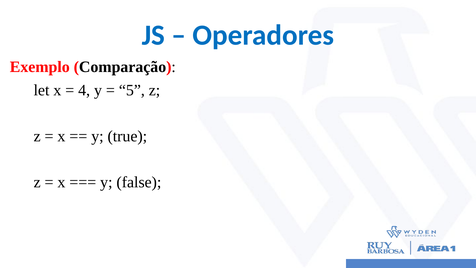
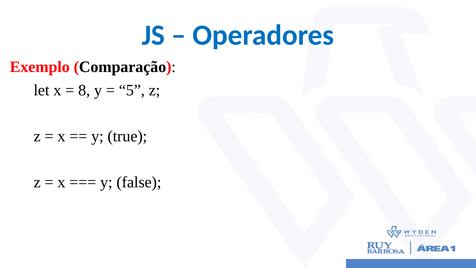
4: 4 -> 8
